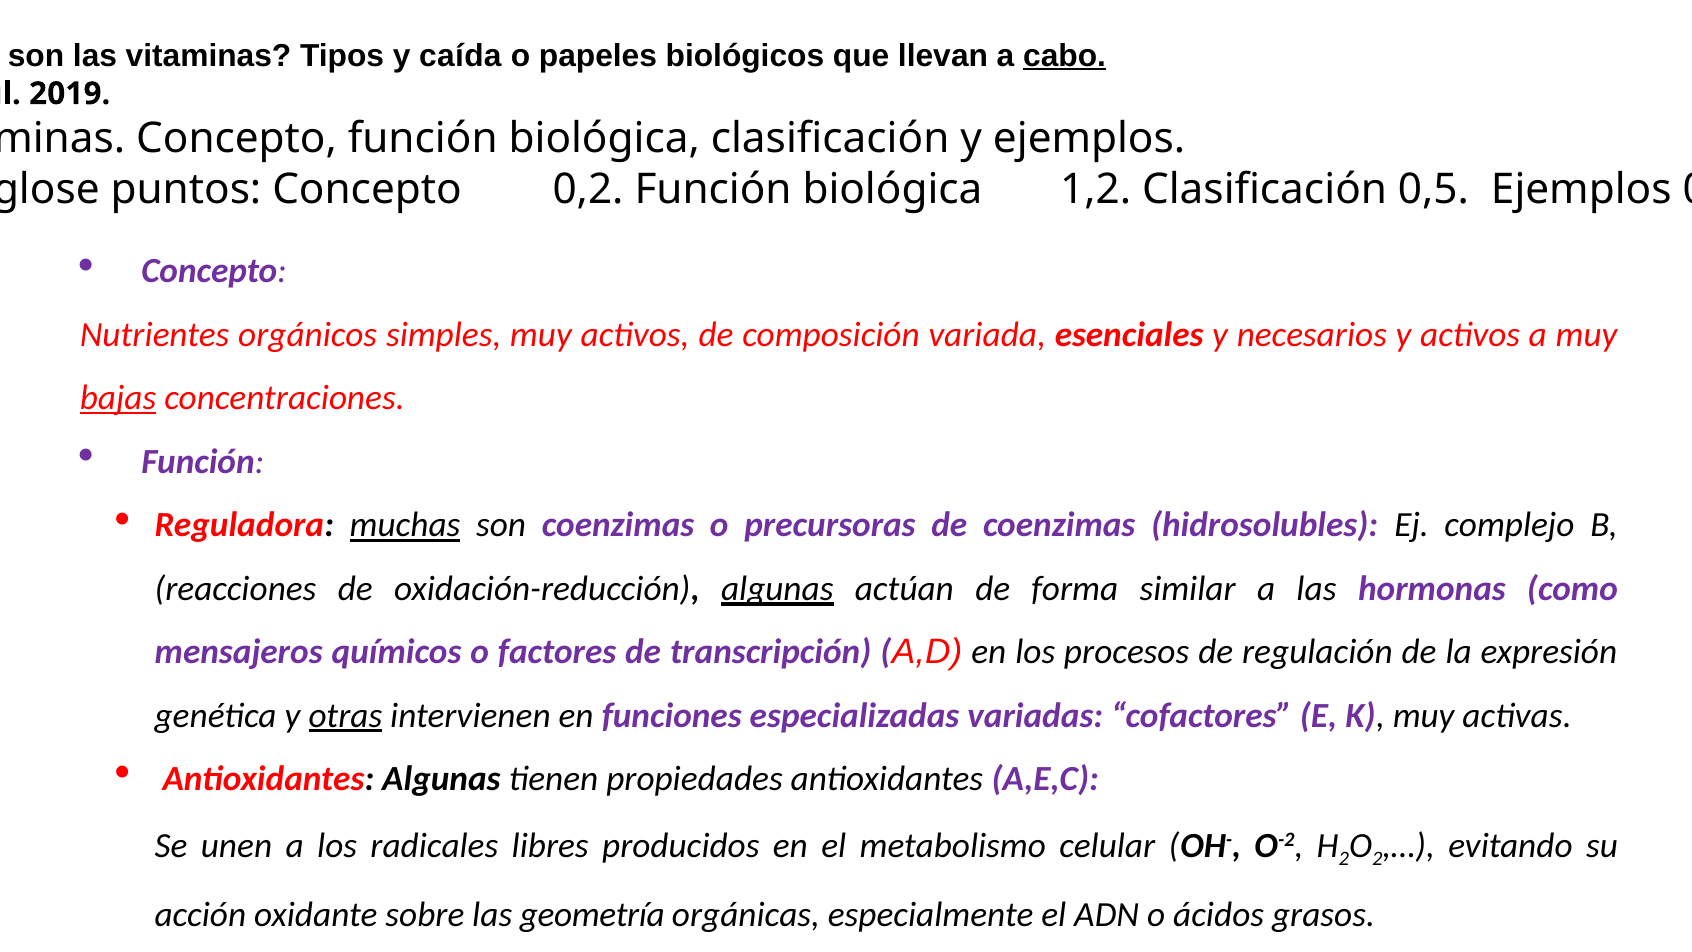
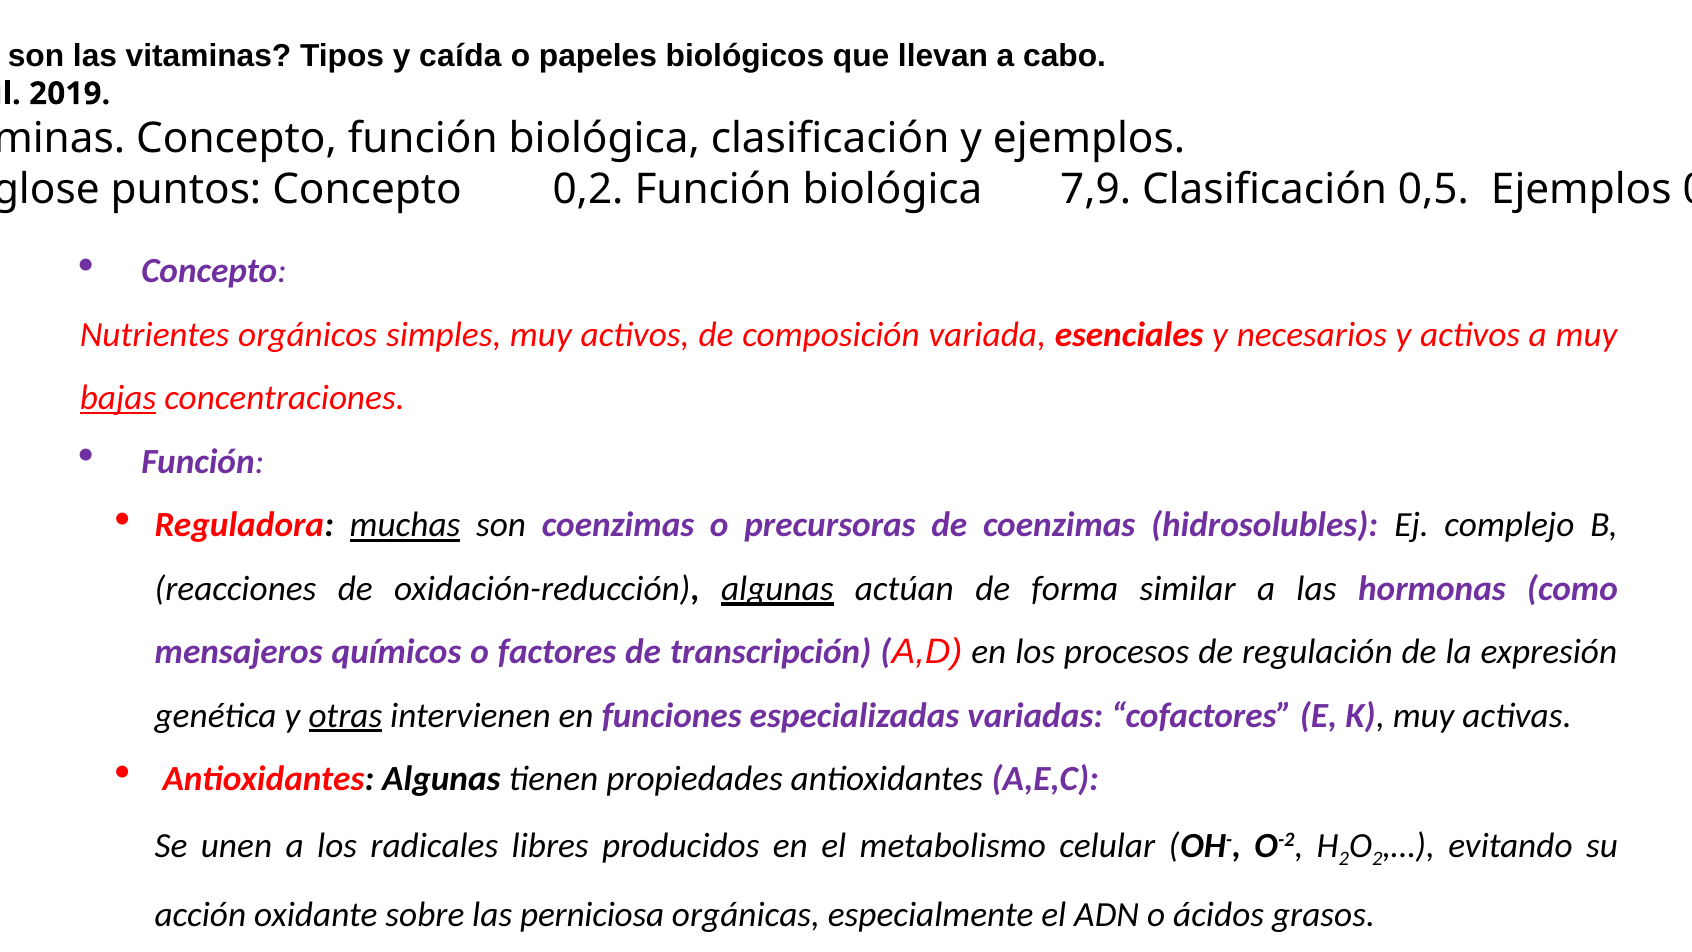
cabo underline: present -> none
1,2: 1,2 -> 7,9
geometría: geometría -> perniciosa
